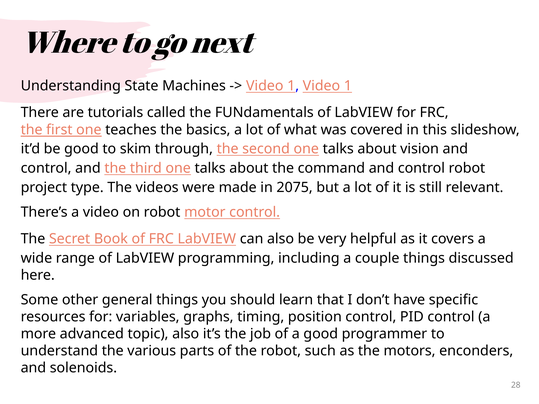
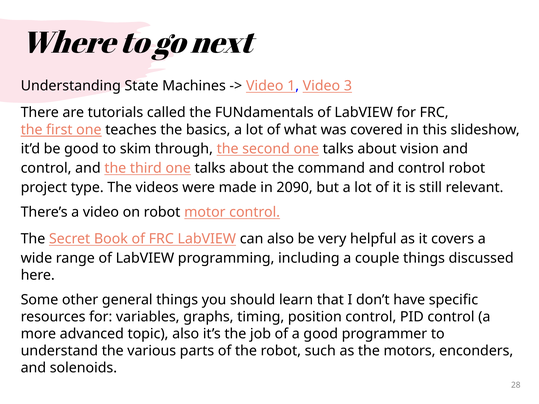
1 Video 1: 1 -> 3
2075: 2075 -> 2090
